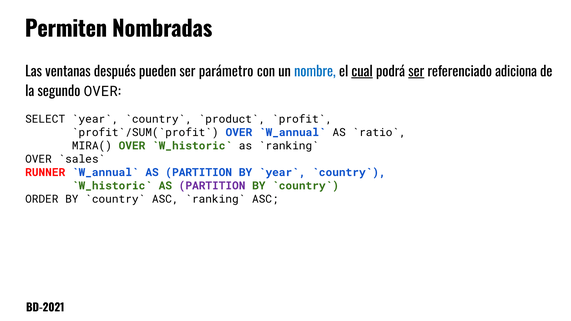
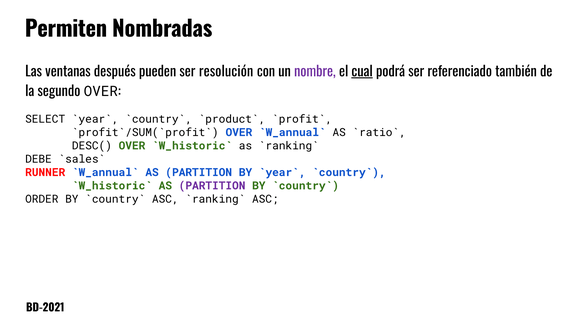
parámetro: parámetro -> resolución
nombre colour: blue -> purple
ser at (416, 72) underline: present -> none
adiciona: adiciona -> también
MIRA(: MIRA( -> DESC(
OVER at (38, 159): OVER -> DEBE
